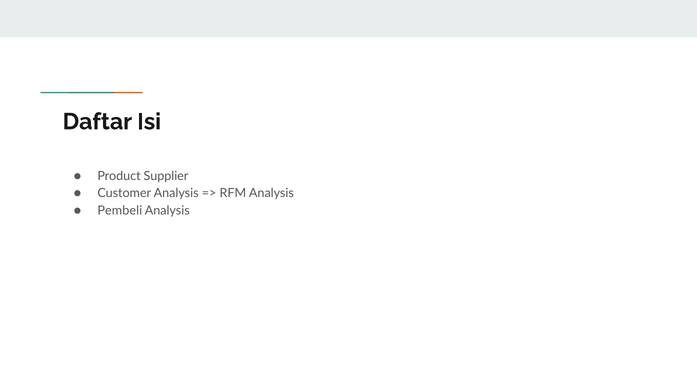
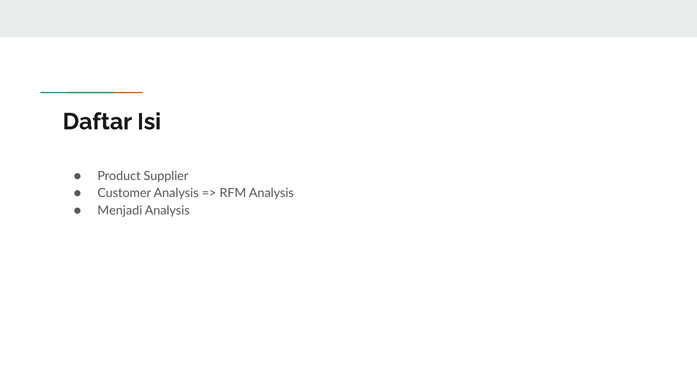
Pembeli: Pembeli -> Menjadi
